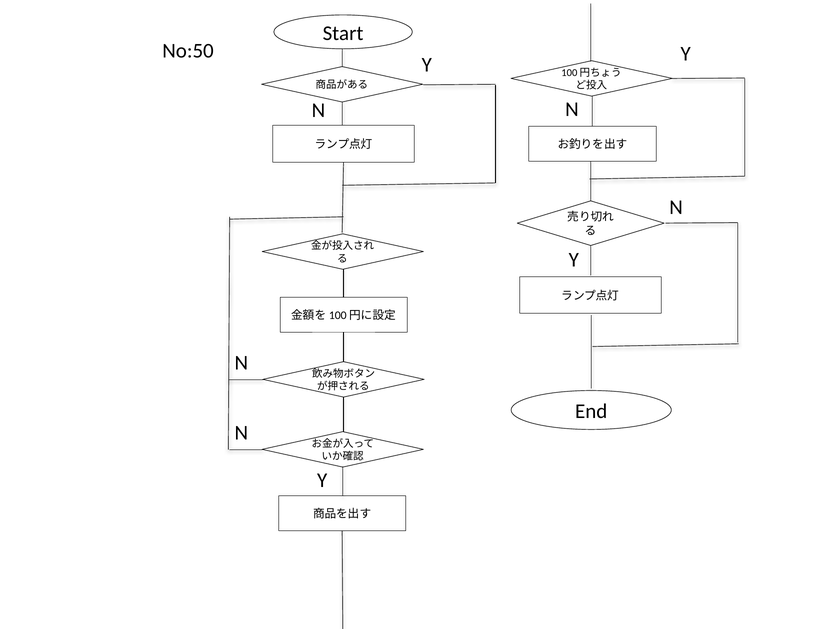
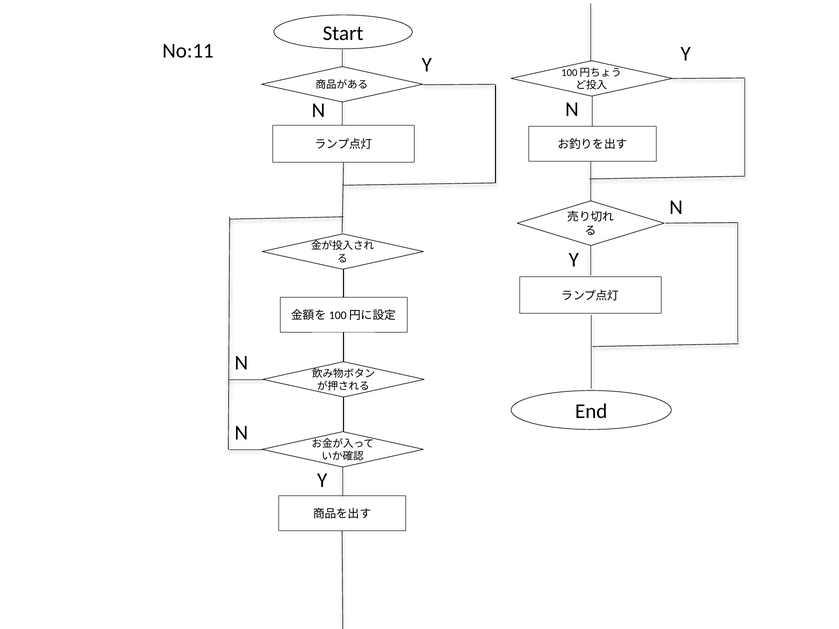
No:50: No:50 -> No:11
